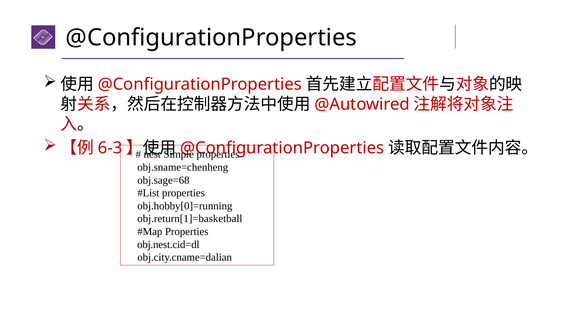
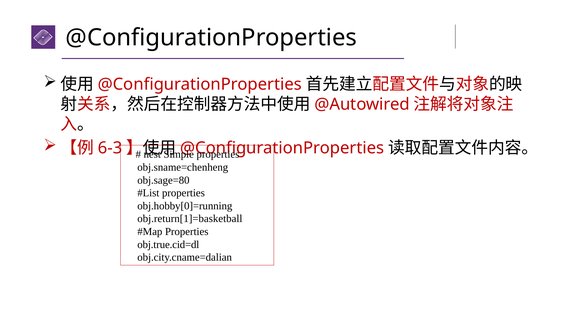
obj.sage=68: obj.sage=68 -> obj.sage=80
obj.nest.cid=dl: obj.nest.cid=dl -> obj.true.cid=dl
